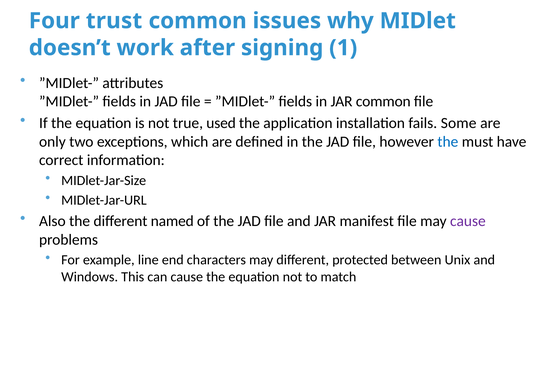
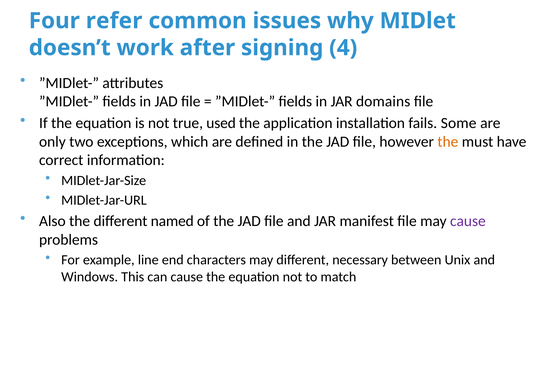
trust: trust -> refer
1: 1 -> 4
JAR common: common -> domains
the at (448, 142) colour: blue -> orange
protected: protected -> necessary
